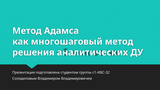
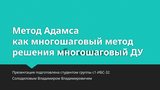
решения аналитических: аналитических -> многошаговый
